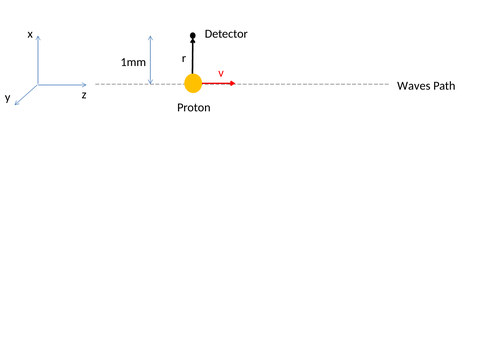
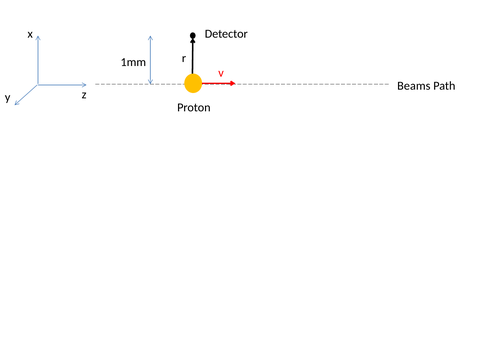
Waves: Waves -> Beams
